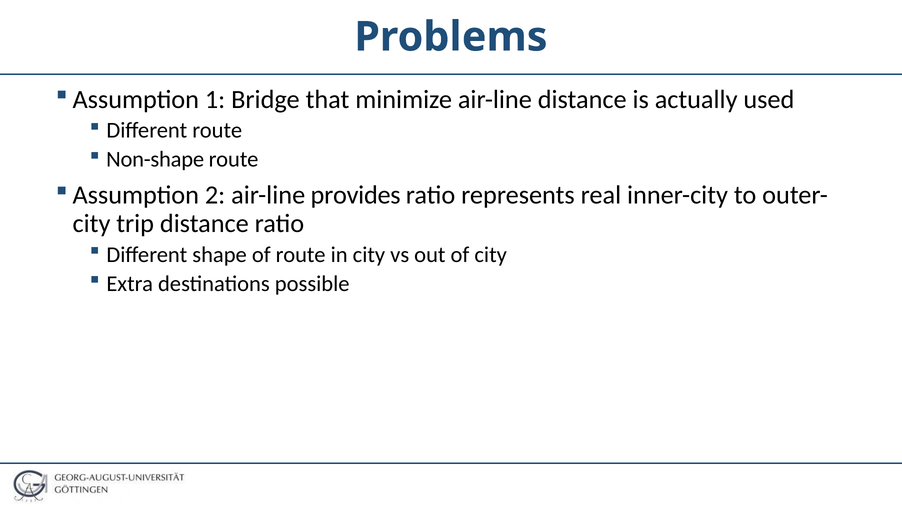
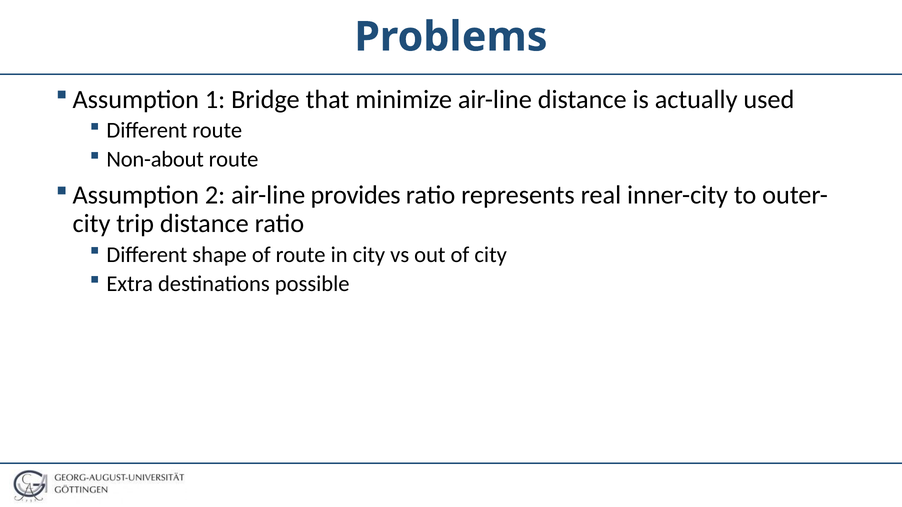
Non-shape: Non-shape -> Non-about
